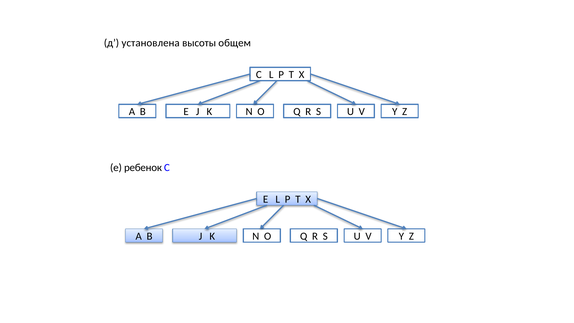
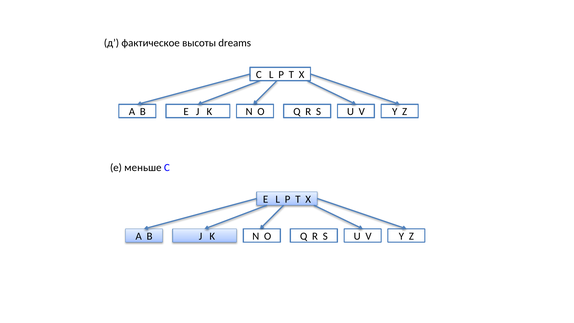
установлена: установлена -> фактическое
общем: общем -> dreams
ребенок: ребенок -> меньше
